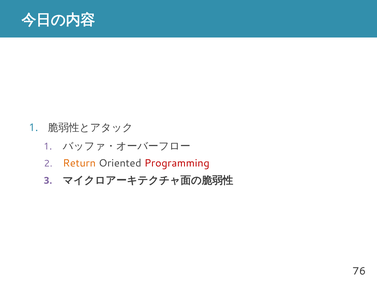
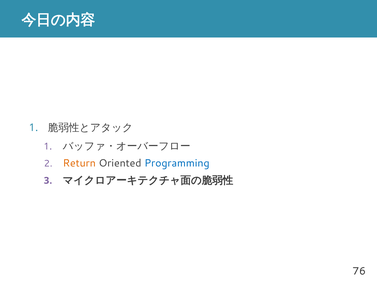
Programming colour: red -> blue
